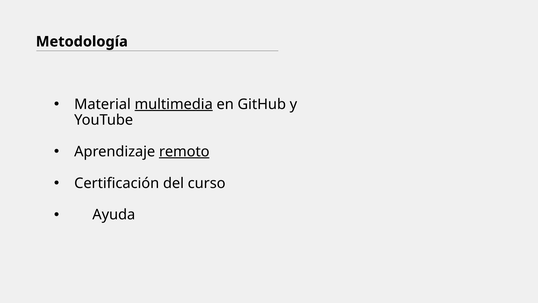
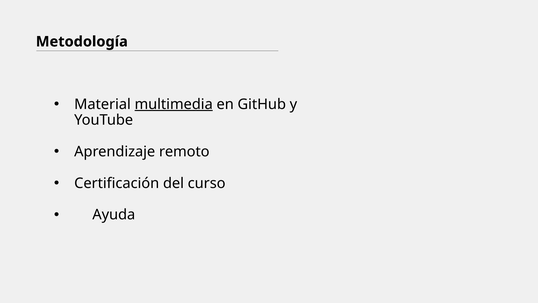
remoto underline: present -> none
